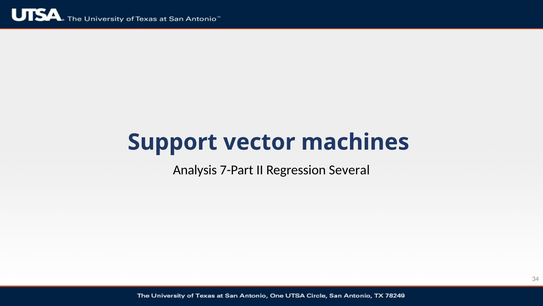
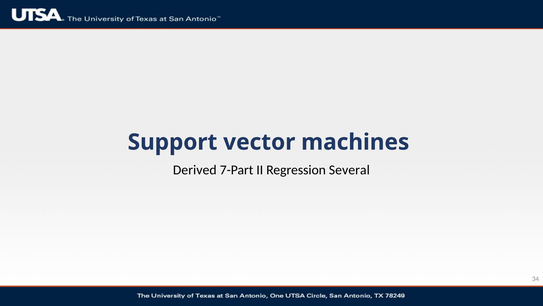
Analysis: Analysis -> Derived
